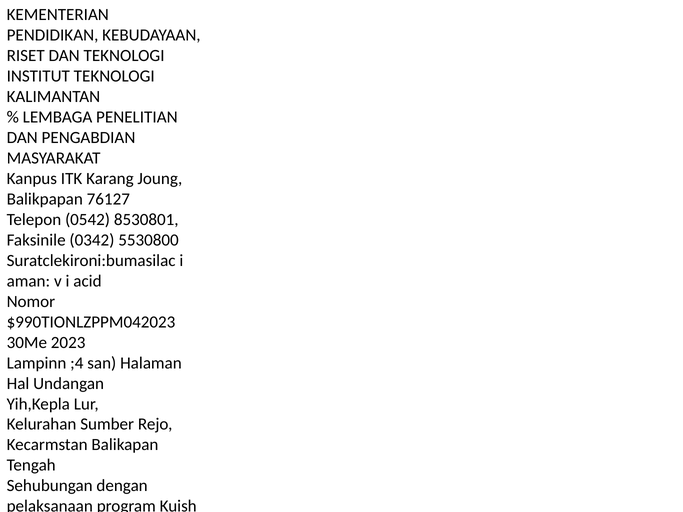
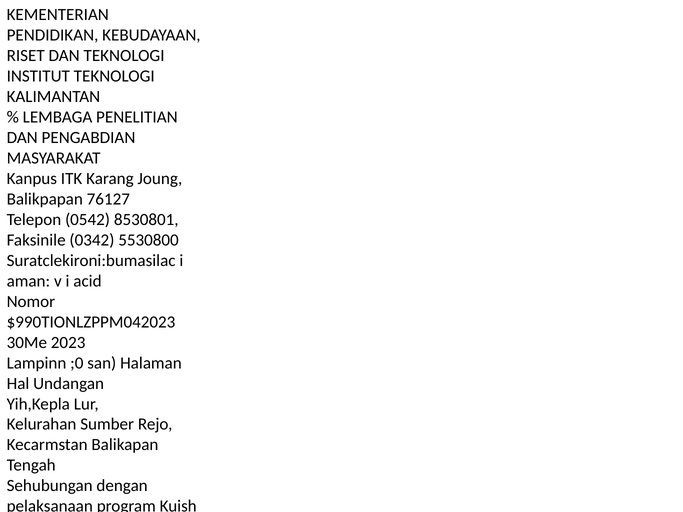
;4: ;4 -> ;0
